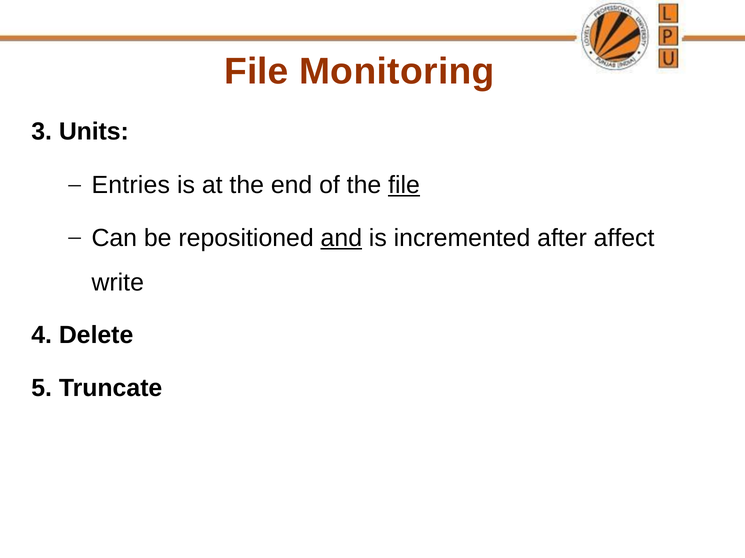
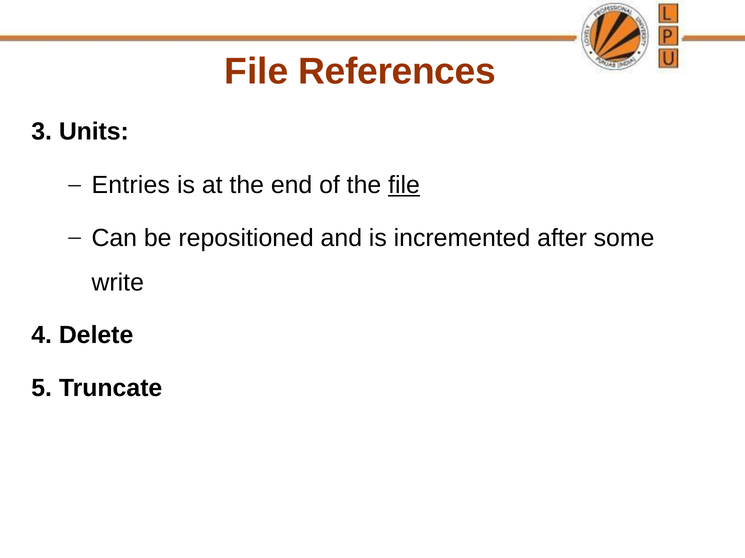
Monitoring: Monitoring -> References
and underline: present -> none
affect: affect -> some
